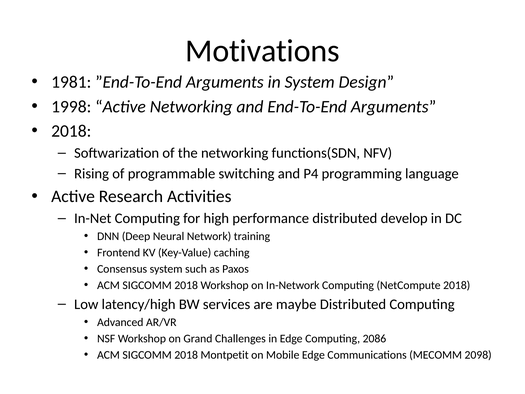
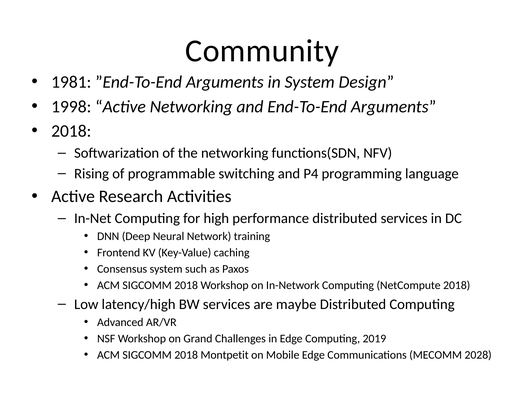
Motivations: Motivations -> Community
distributed develop: develop -> services
2086: 2086 -> 2019
2098: 2098 -> 2028
